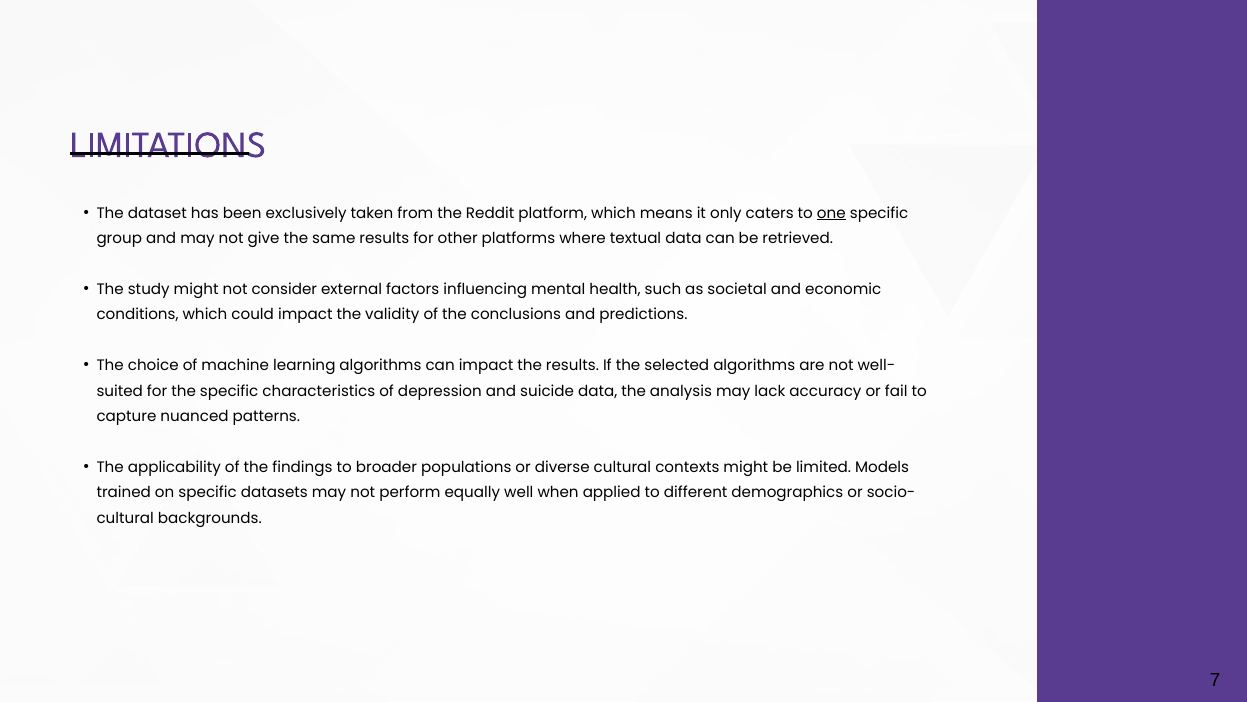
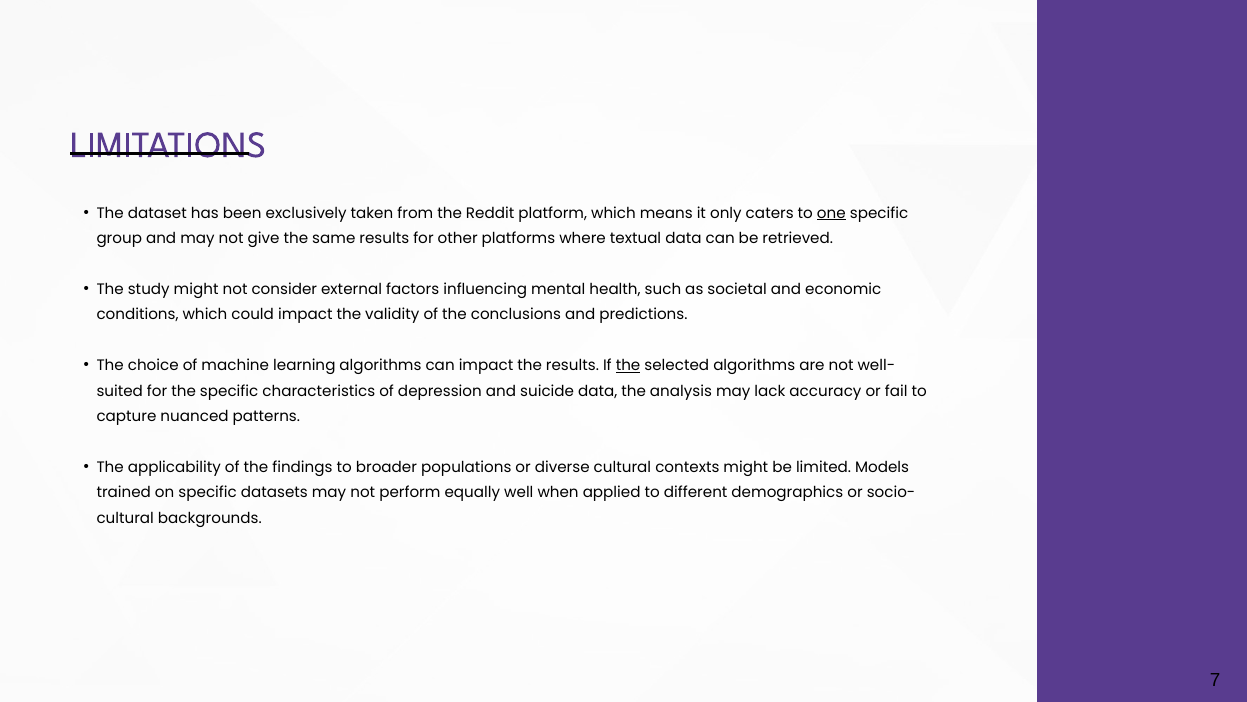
the at (628, 365) underline: none -> present
